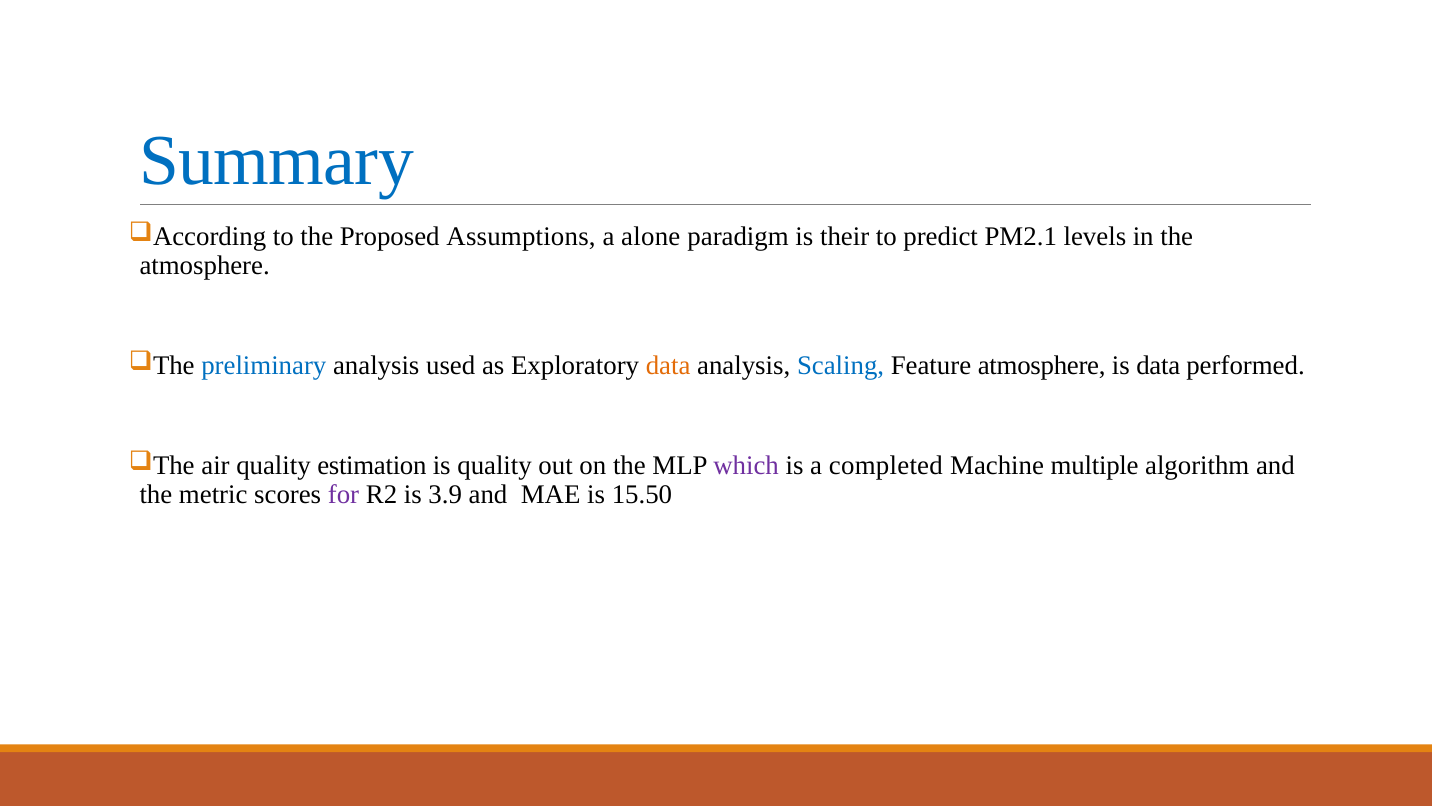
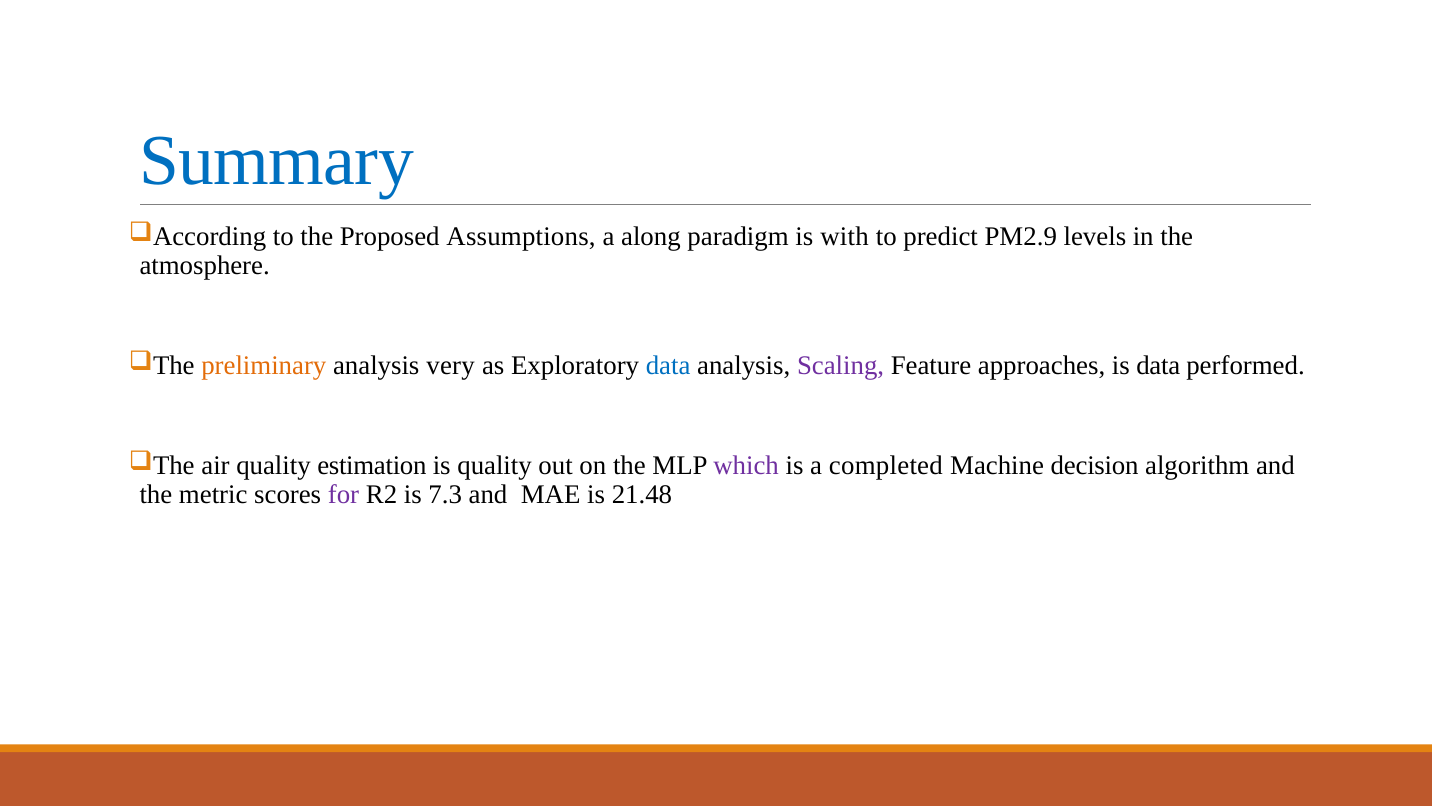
alone: alone -> along
their: their -> with
PM2.1: PM2.1 -> PM2.9
preliminary colour: blue -> orange
used: used -> very
data at (668, 365) colour: orange -> blue
Scaling colour: blue -> purple
Feature atmosphere: atmosphere -> approaches
multiple: multiple -> decision
3.9: 3.9 -> 7.3
15.50: 15.50 -> 21.48
